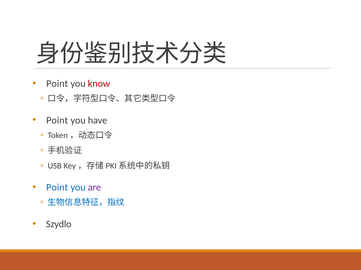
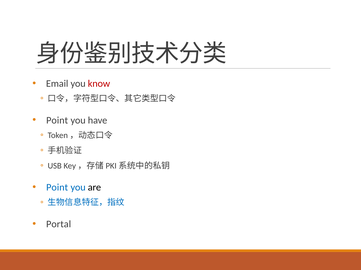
Point at (57, 84): Point -> Email
are colour: purple -> black
Szydlo: Szydlo -> Portal
